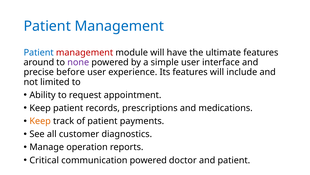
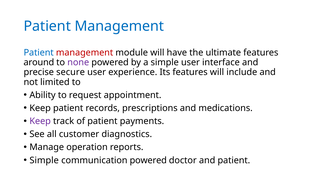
before: before -> secure
Keep at (40, 121) colour: orange -> purple
Critical at (44, 160): Critical -> Simple
